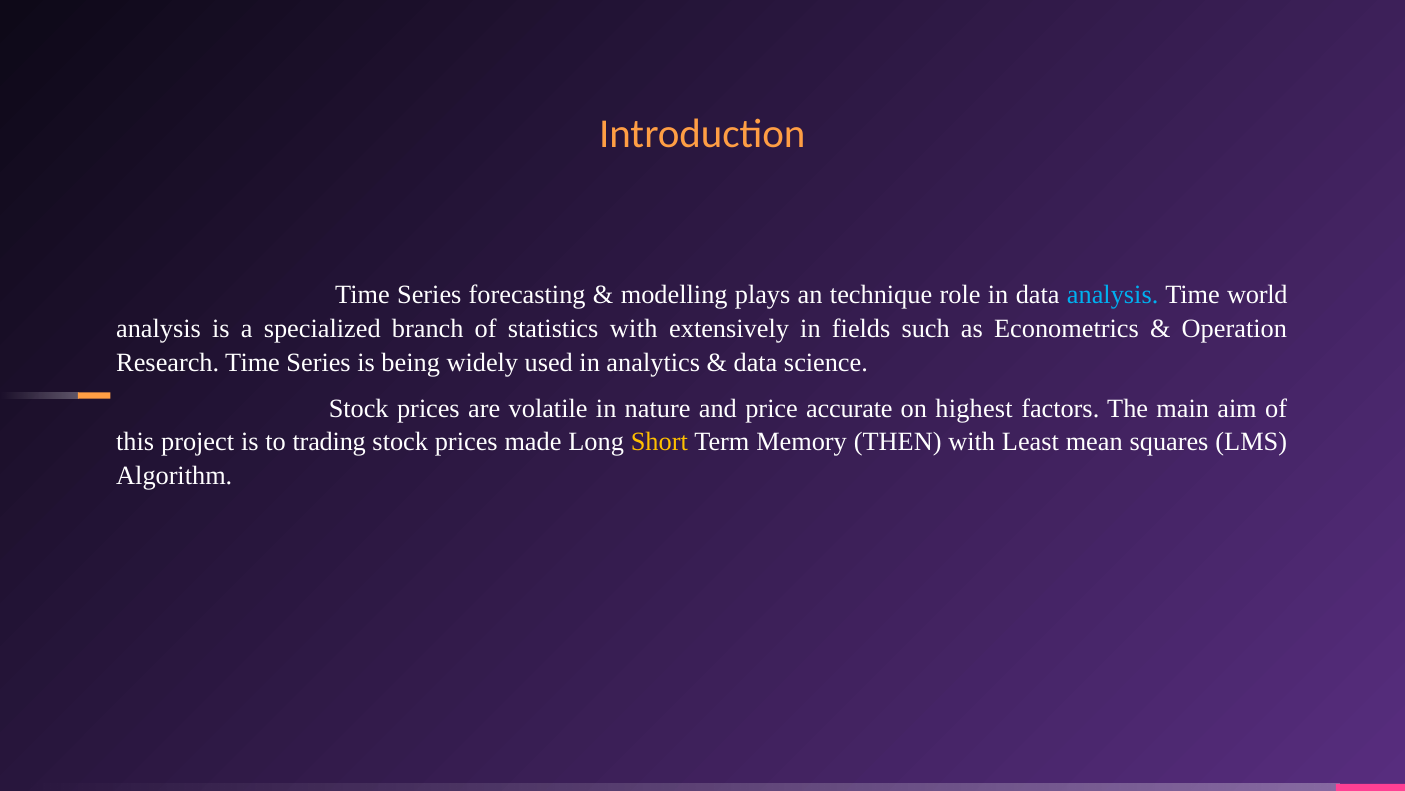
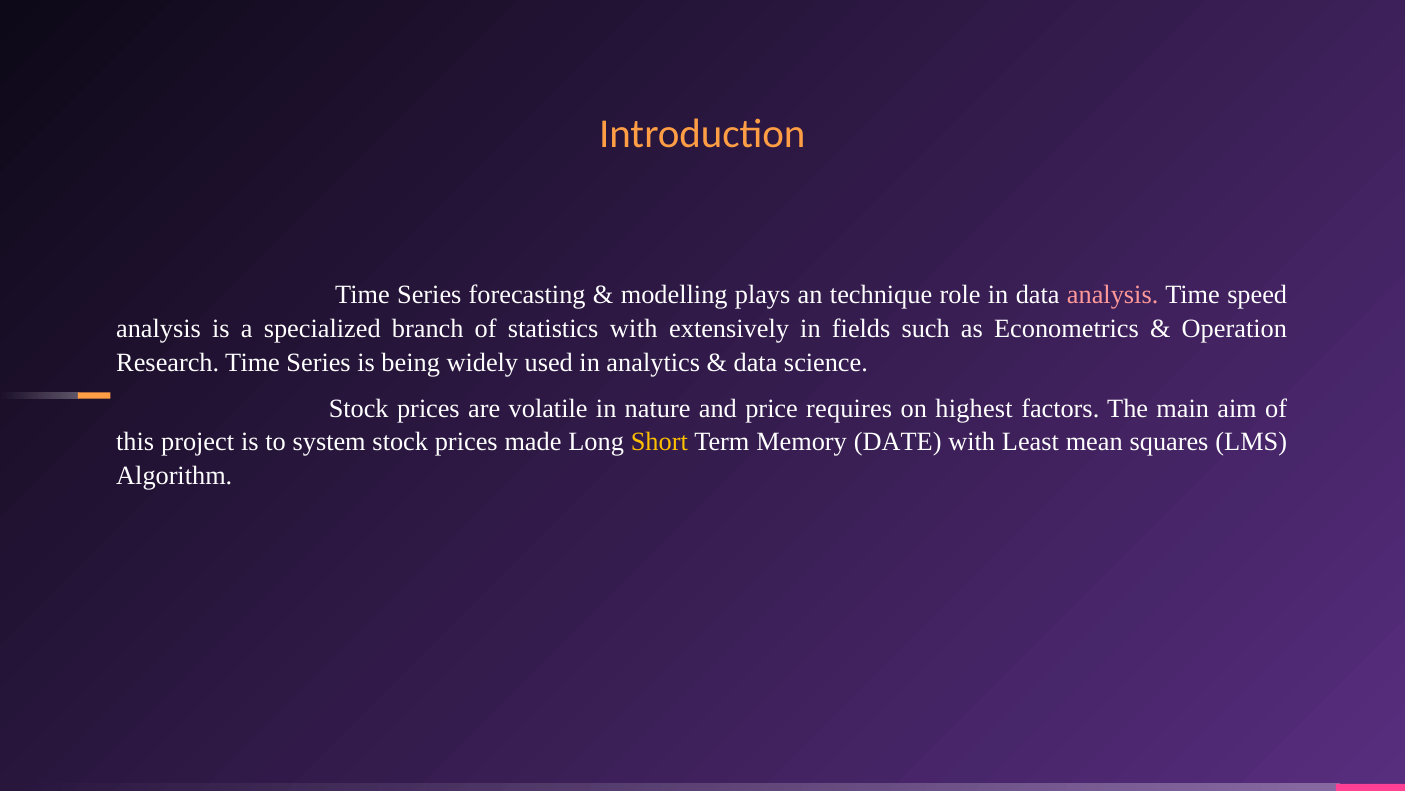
analysis at (1113, 295) colour: light blue -> pink
world: world -> speed
accurate: accurate -> requires
trading: trading -> system
THEN: THEN -> DATE
